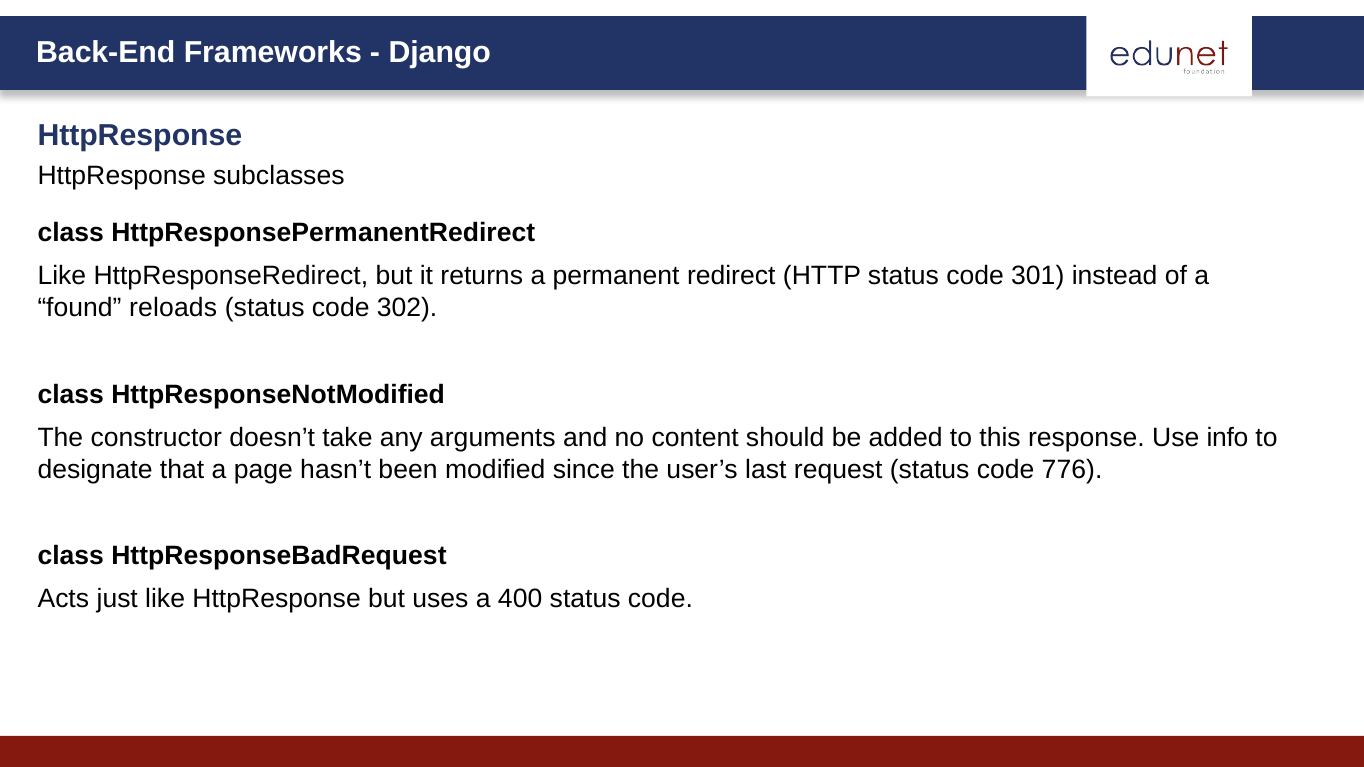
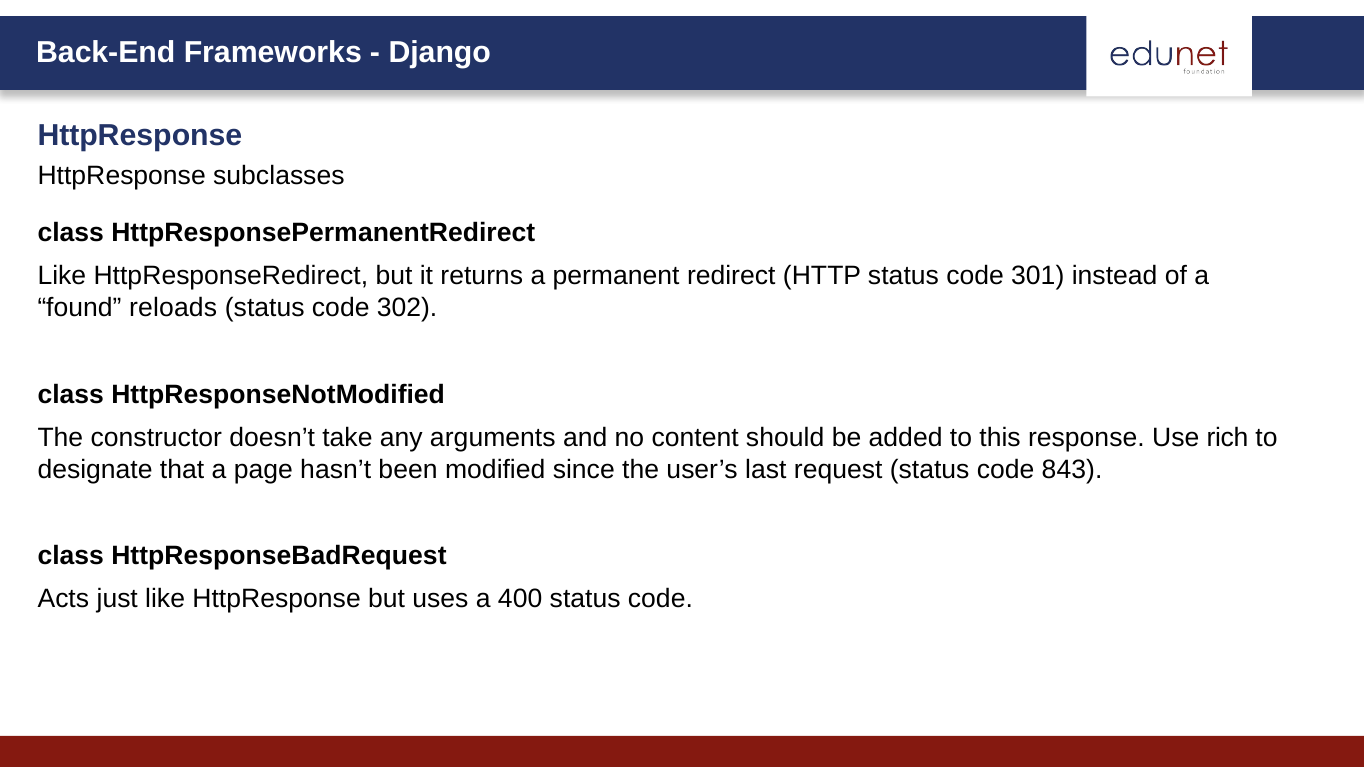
info: info -> rich
776: 776 -> 843
